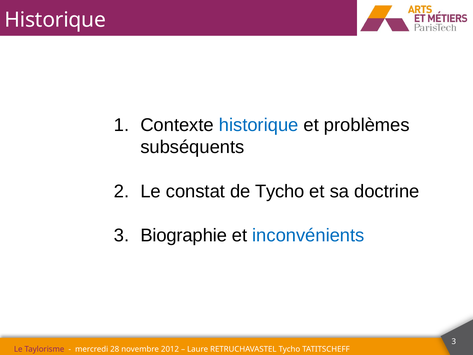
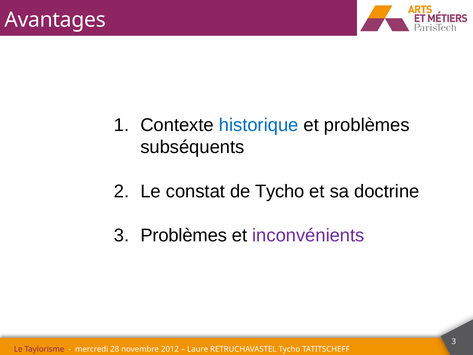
Historique at (55, 20): Historique -> Avantages
Biographie at (184, 235): Biographie -> Problèmes
inconvénients colour: blue -> purple
